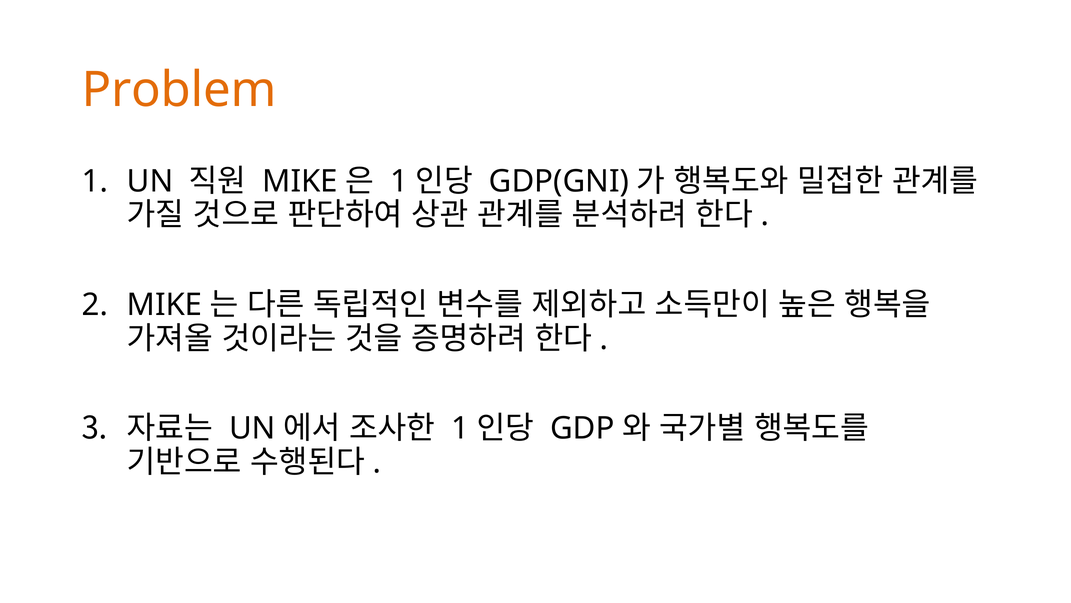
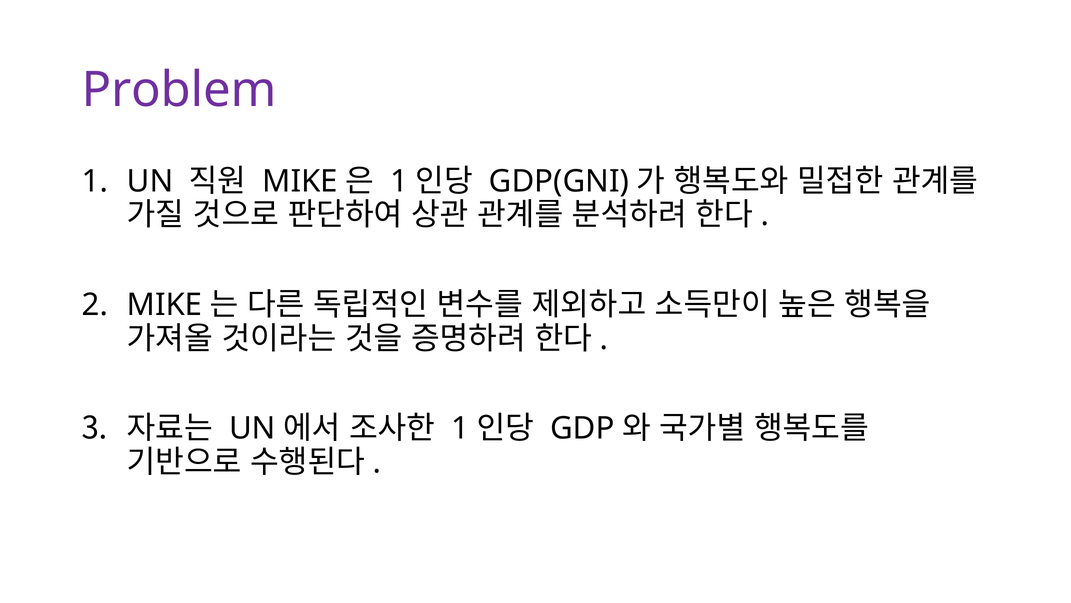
Problem colour: orange -> purple
